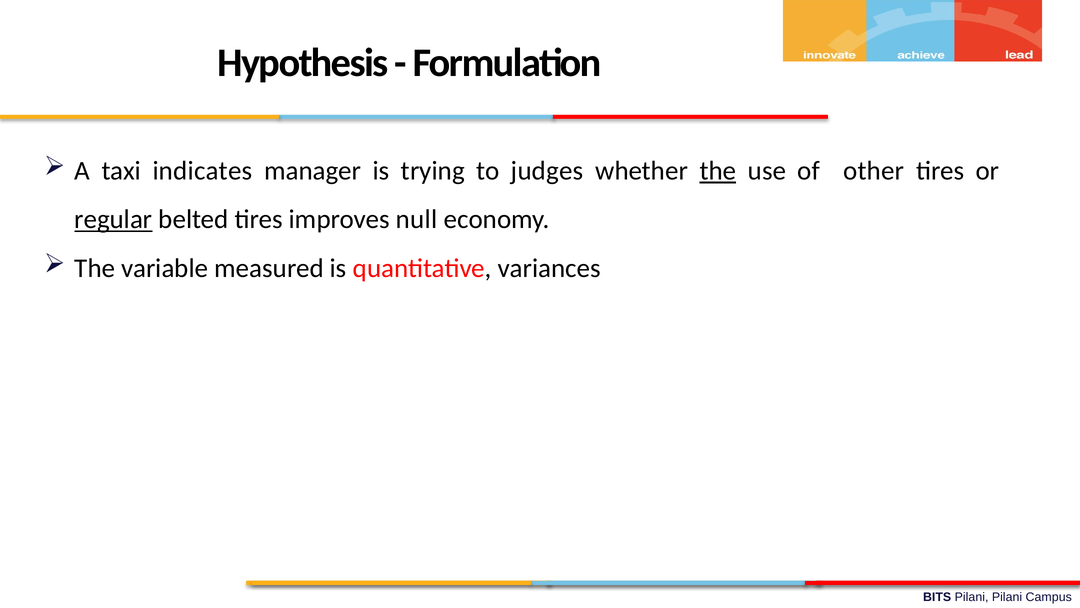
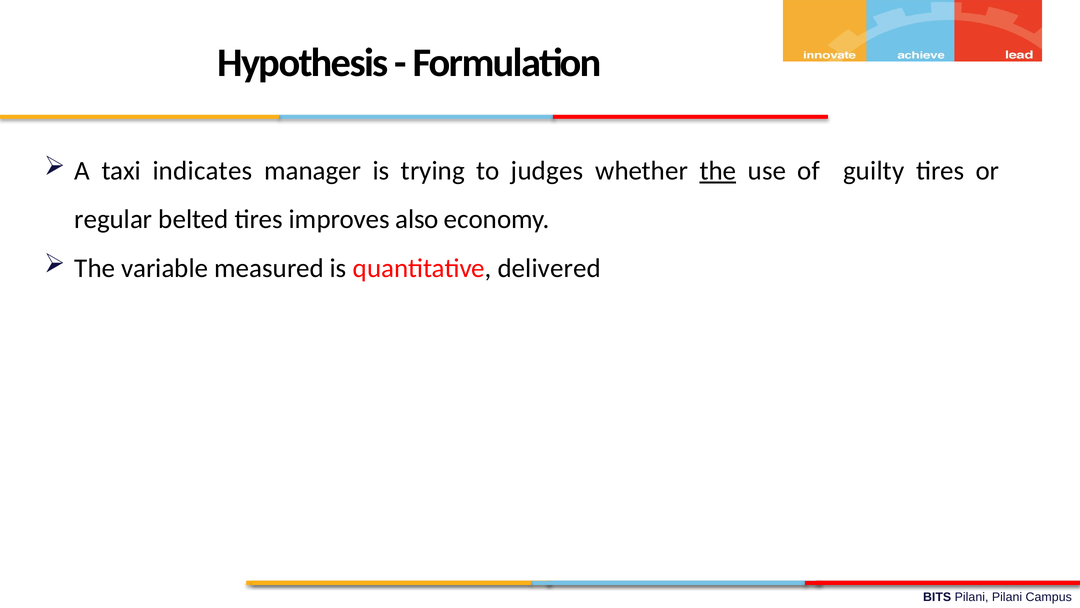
other: other -> guilty
regular underline: present -> none
null: null -> also
variances: variances -> delivered
